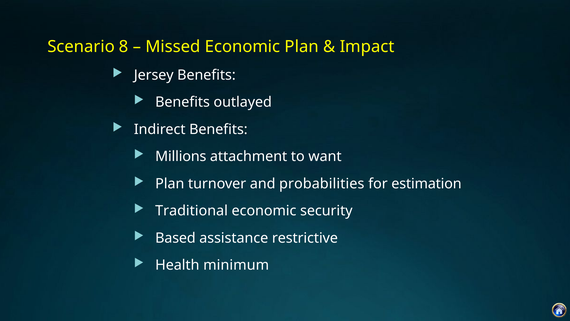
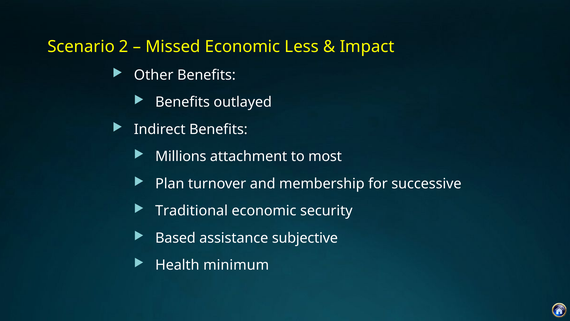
8: 8 -> 2
Economic Plan: Plan -> Less
Jersey: Jersey -> Other
want: want -> most
probabilities: probabilities -> membership
estimation: estimation -> successive
restrictive: restrictive -> subjective
